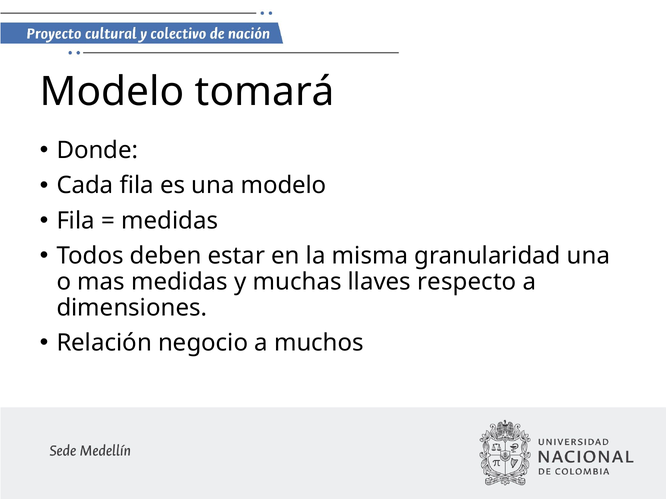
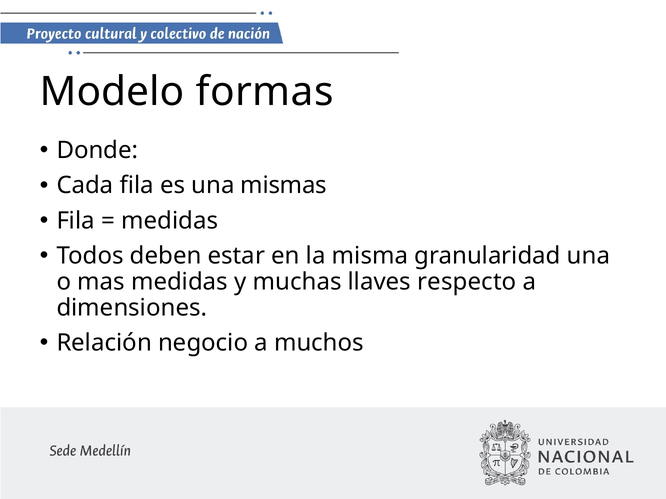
tomará: tomará -> formas
una modelo: modelo -> mismas
